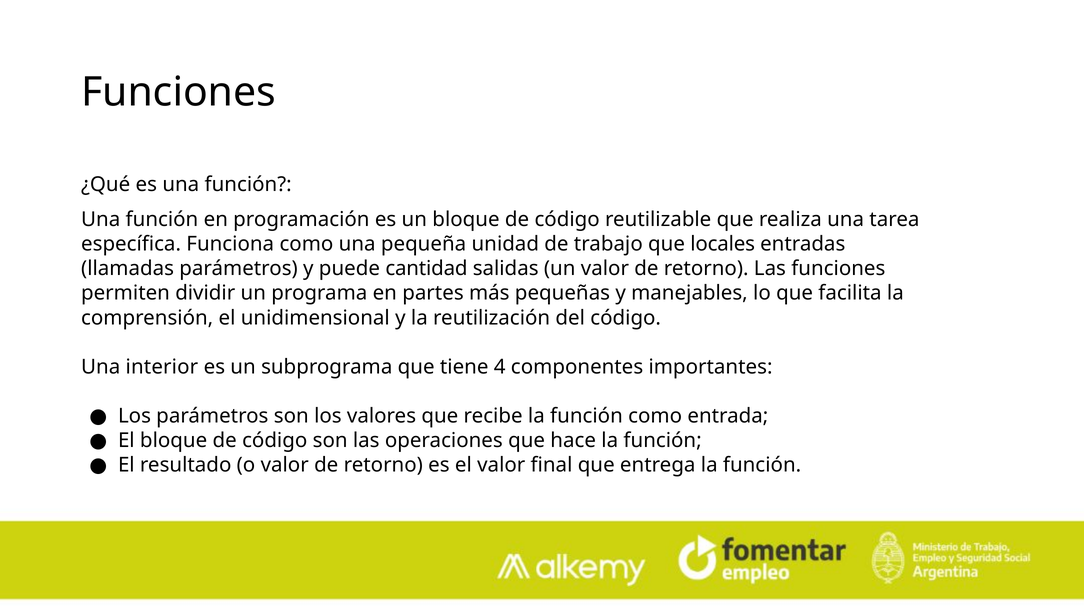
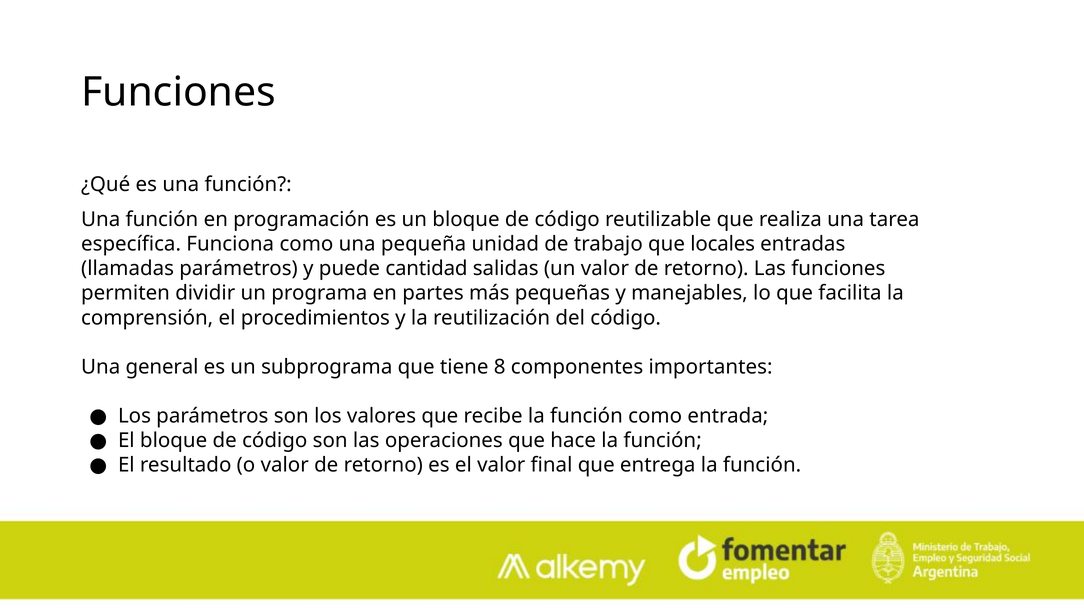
unidimensional: unidimensional -> procedimientos
interior: interior -> general
4: 4 -> 8
